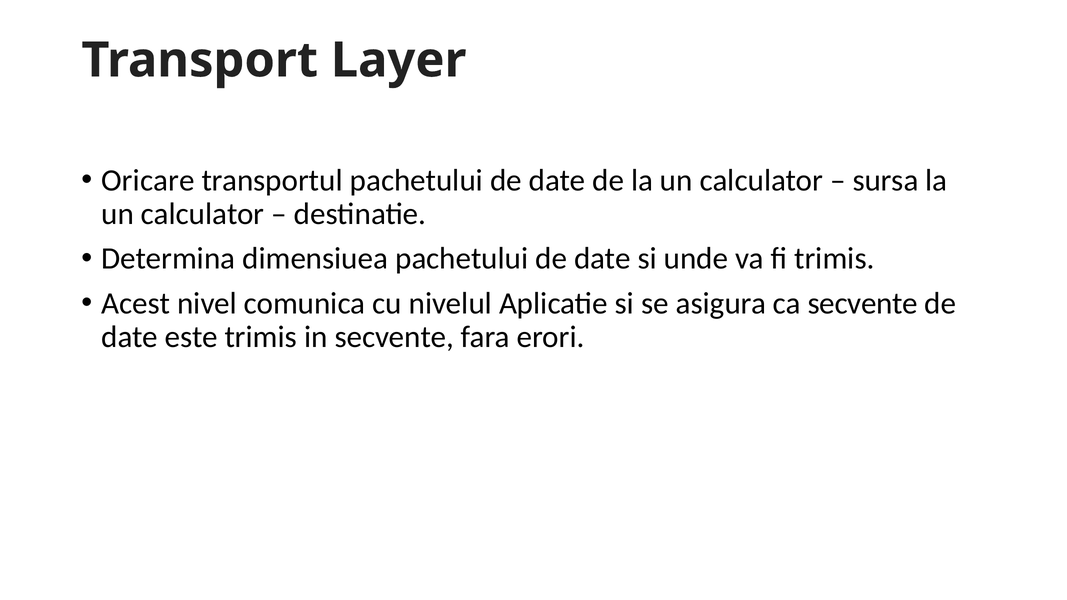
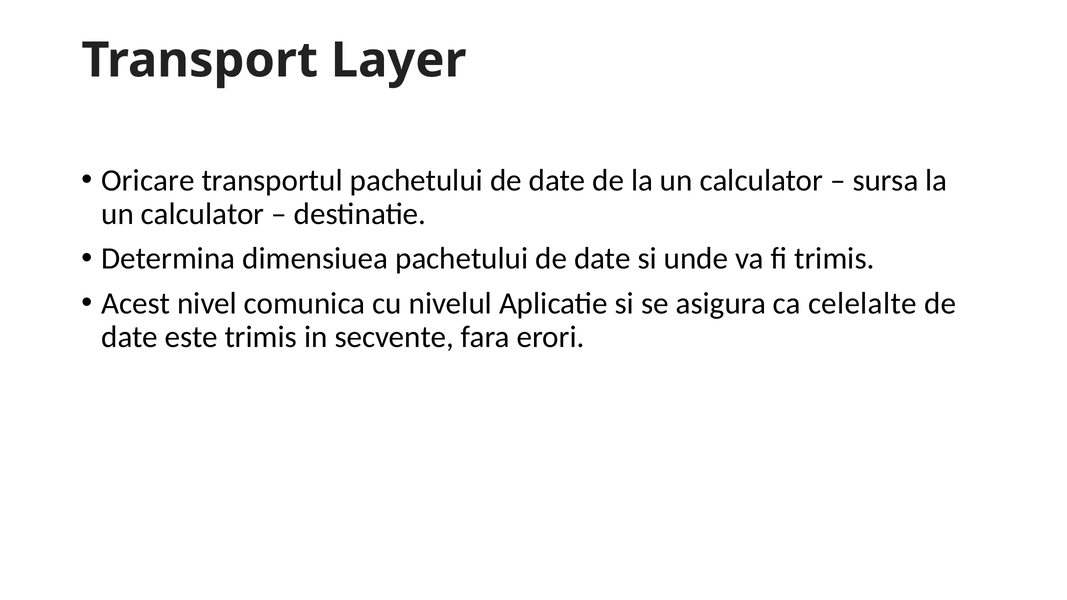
ca secvente: secvente -> celelalte
